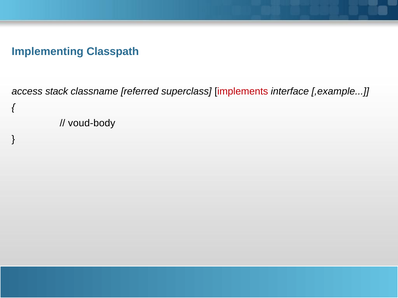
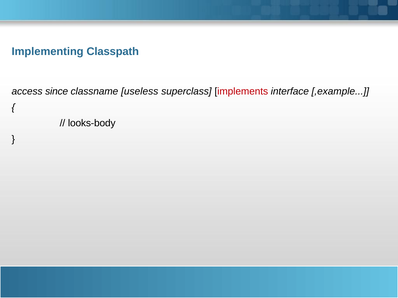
stack: stack -> since
referred: referred -> useless
voud-body: voud-body -> looks-body
